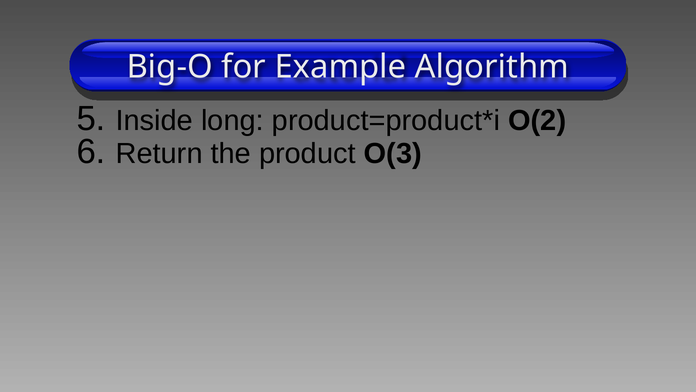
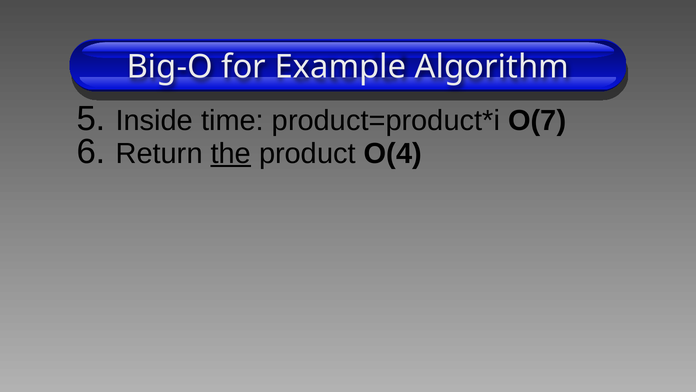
long: long -> time
O(2: O(2 -> O(7
the underline: none -> present
O(3: O(3 -> O(4
